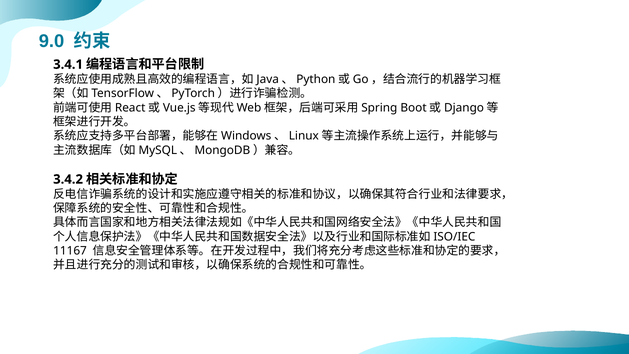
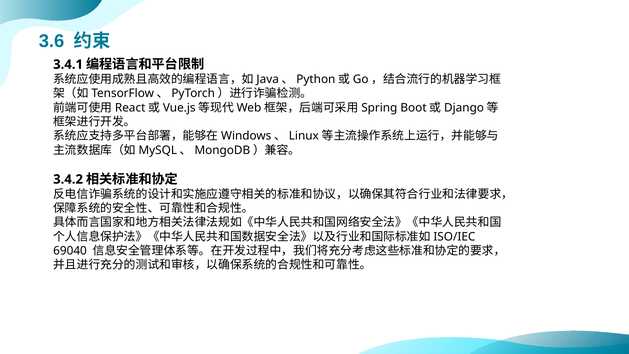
9.0: 9.0 -> 3.6
11167: 11167 -> 69040
